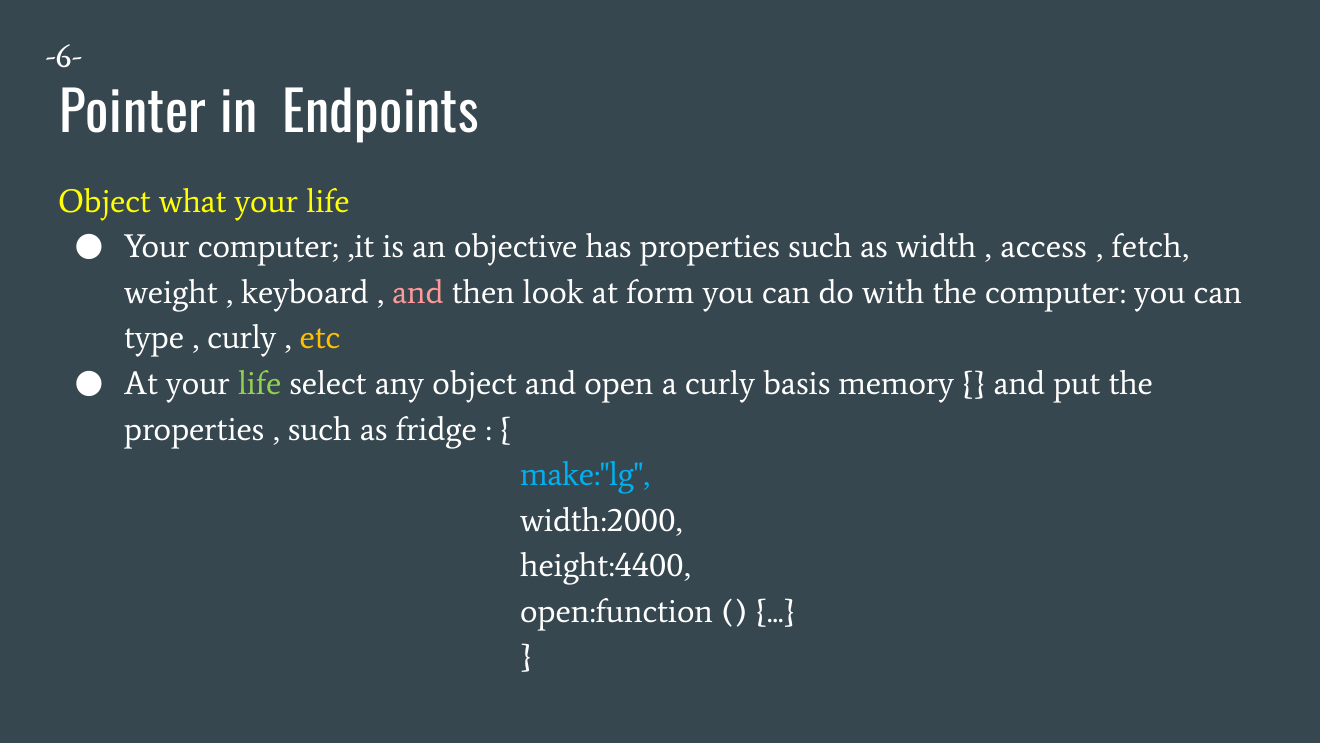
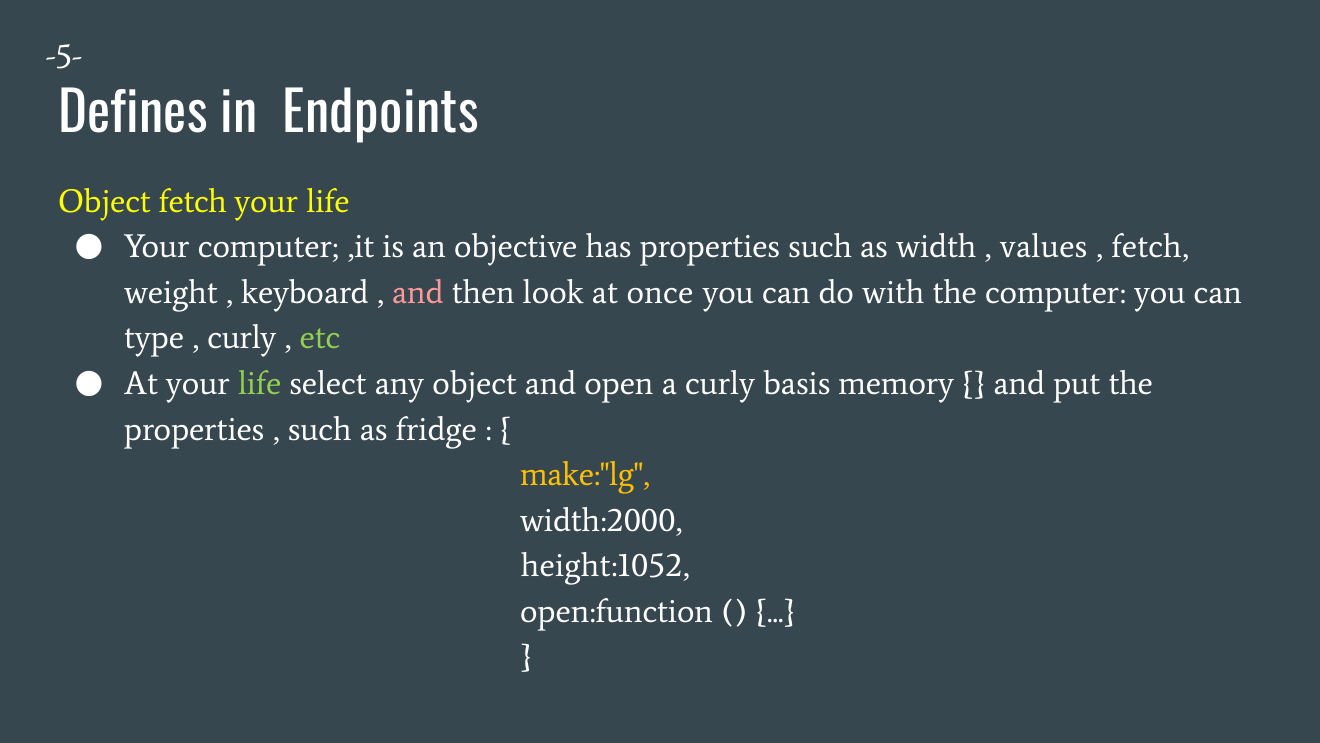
-6-: -6- -> -5-
Pointer: Pointer -> Defines
Object what: what -> fetch
access: access -> values
form: form -> once
etc colour: yellow -> light green
make:"lg colour: light blue -> yellow
height:4400: height:4400 -> height:1052
